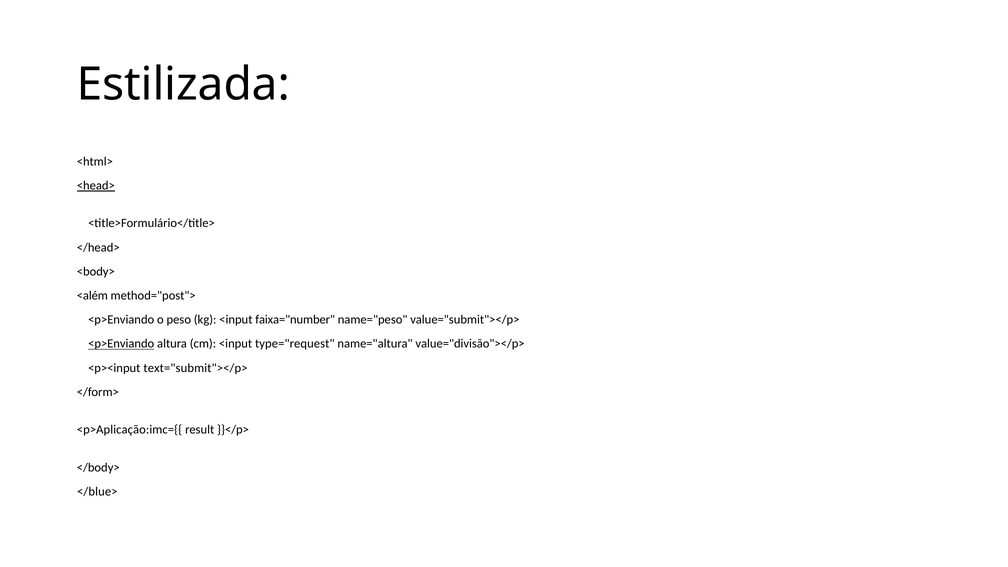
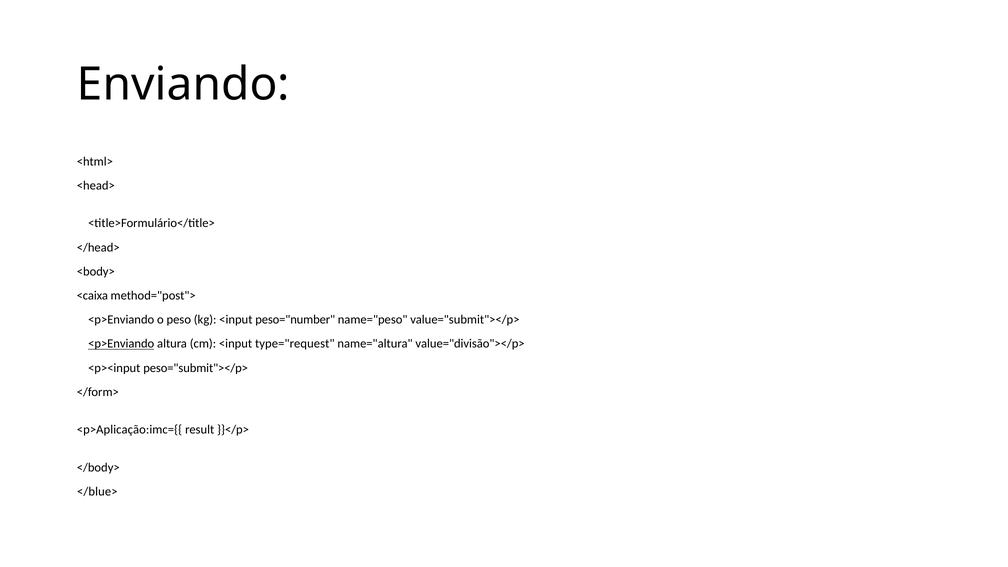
Estilizada: Estilizada -> Enviando
<head> underline: present -> none
<além: <além -> <caixa
faixa="number: faixa="number -> peso="number
text="submit"></p>: text="submit"></p> -> peso="submit"></p>
